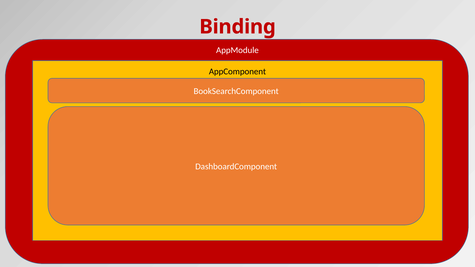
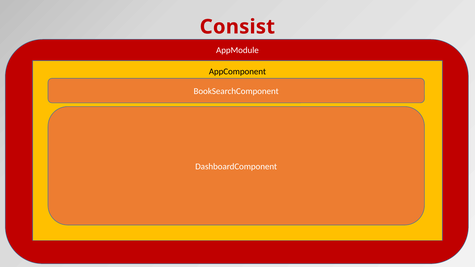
Binding: Binding -> Consist
